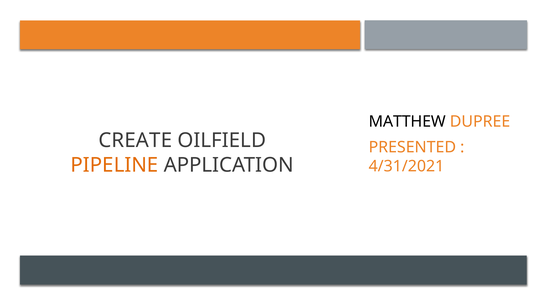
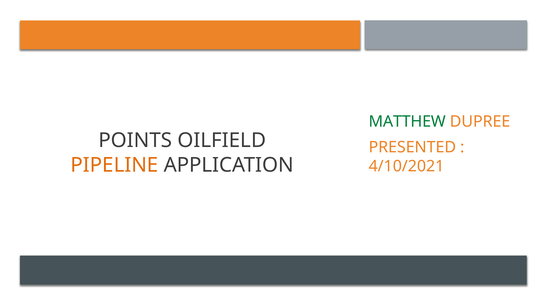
MATTHEW colour: black -> green
CREATE: CREATE -> POINTS
4/31/2021: 4/31/2021 -> 4/10/2021
